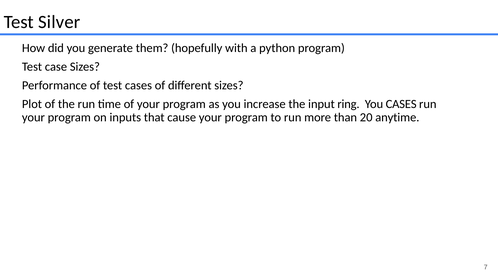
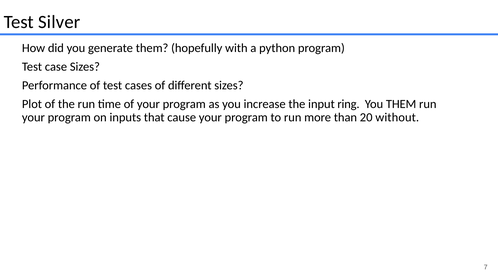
You CASES: CASES -> THEM
anytime: anytime -> without
